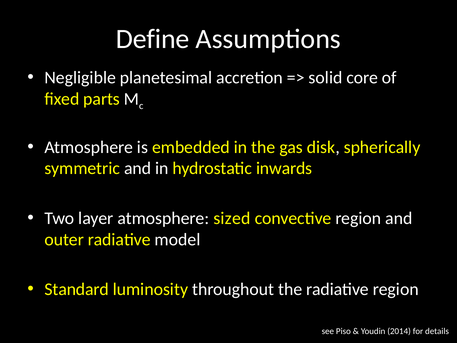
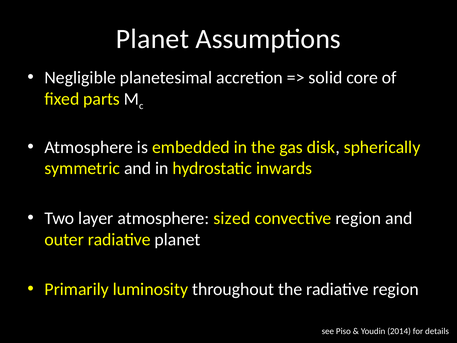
Define at (153, 39): Define -> Planet
radiative model: model -> planet
Standard: Standard -> Primarily
